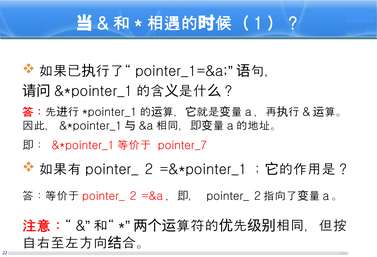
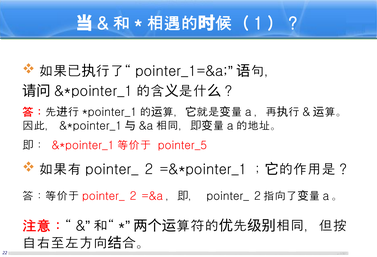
pointer_7: pointer_7 -> pointer_5
